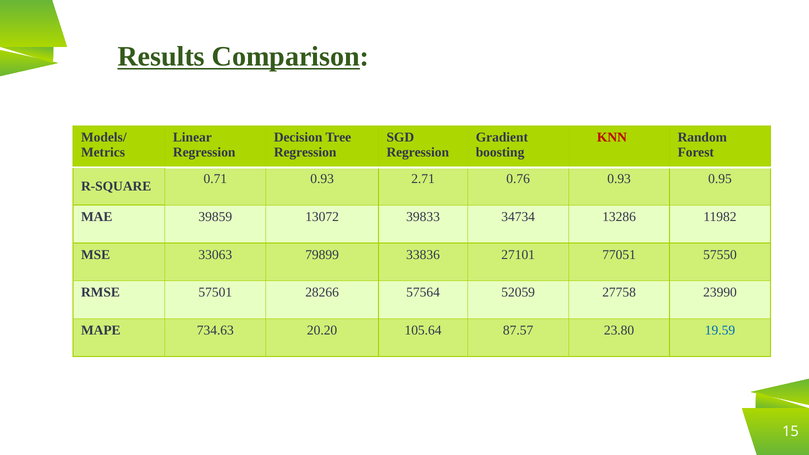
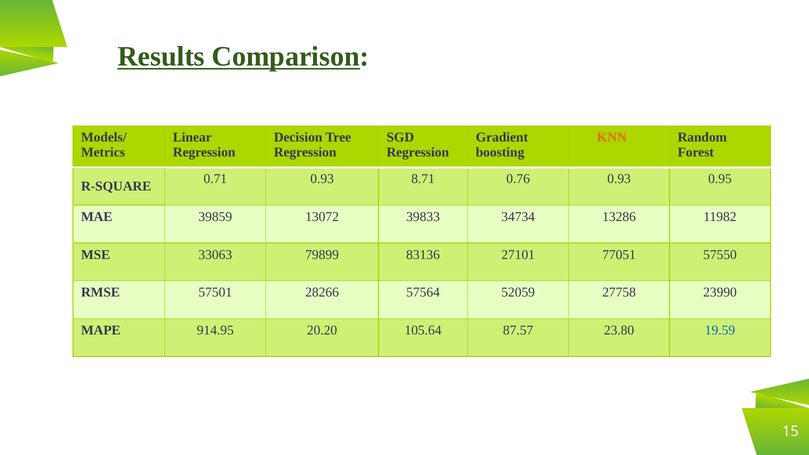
KNN colour: red -> orange
2.71: 2.71 -> 8.71
33836: 33836 -> 83136
734.63: 734.63 -> 914.95
